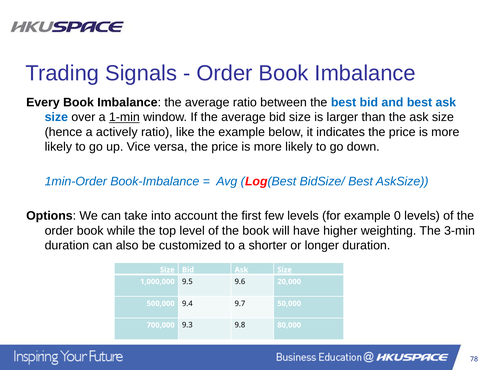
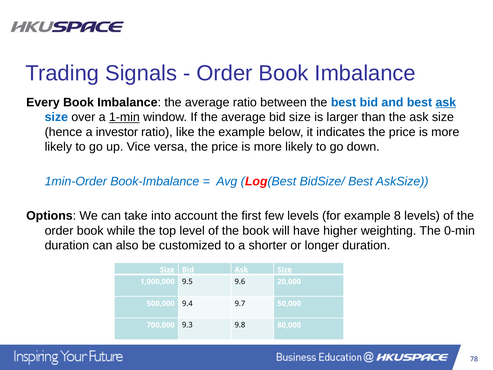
ask at (446, 102) underline: none -> present
actively: actively -> investor
0: 0 -> 8
3-min: 3-min -> 0-min
